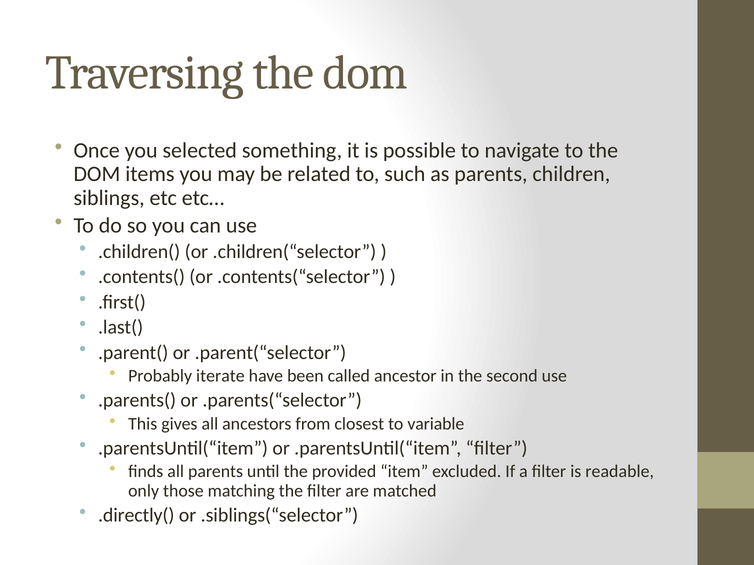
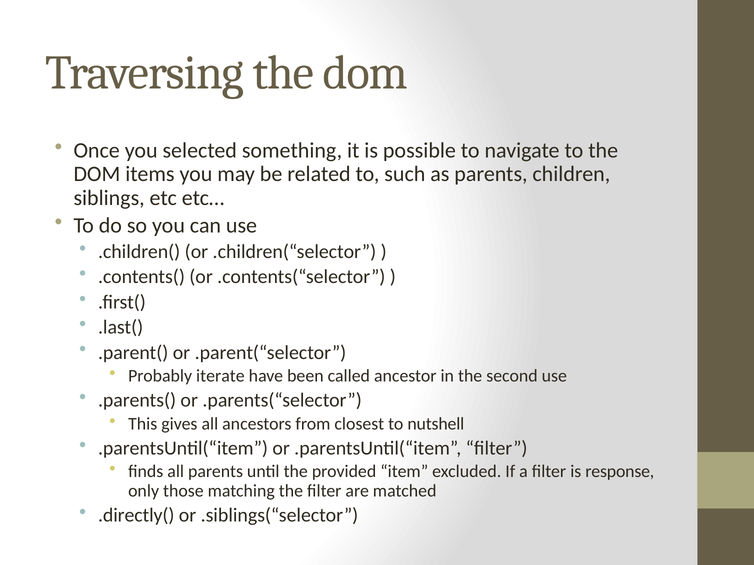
variable: variable -> nutshell
readable: readable -> response
